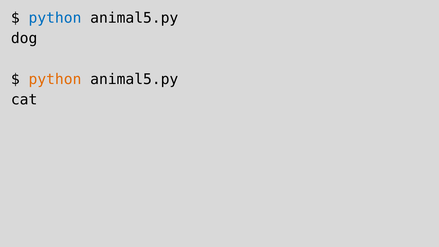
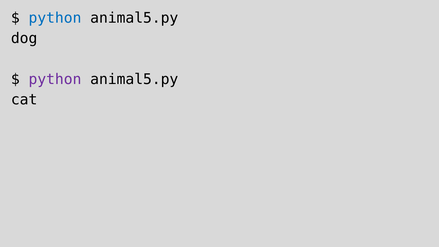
python at (55, 79) colour: orange -> purple
